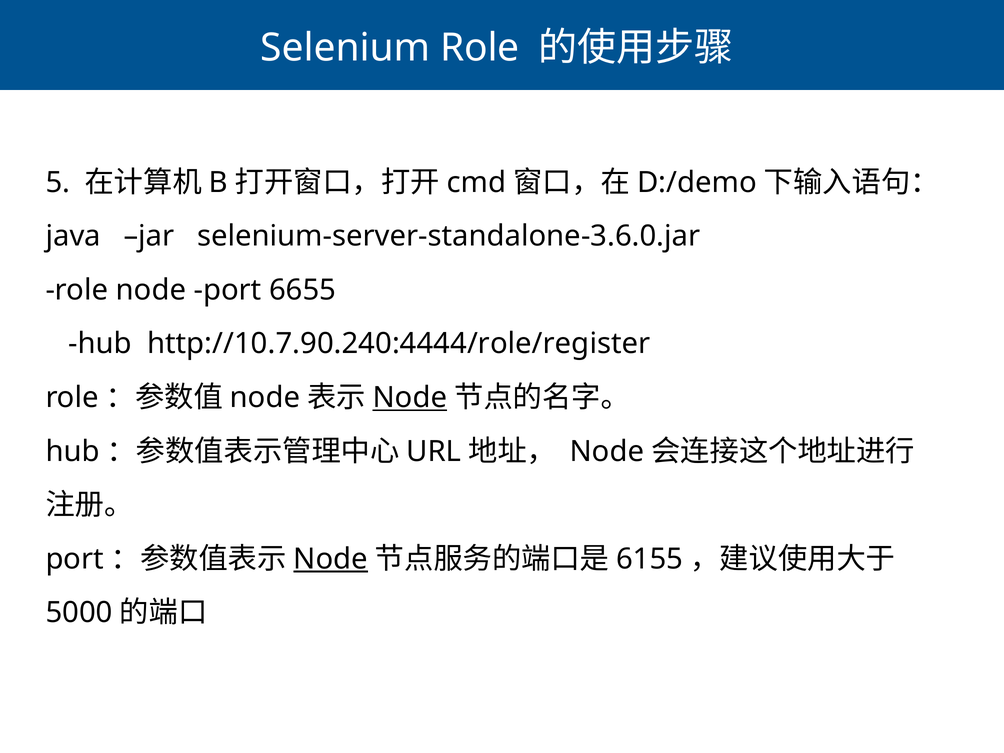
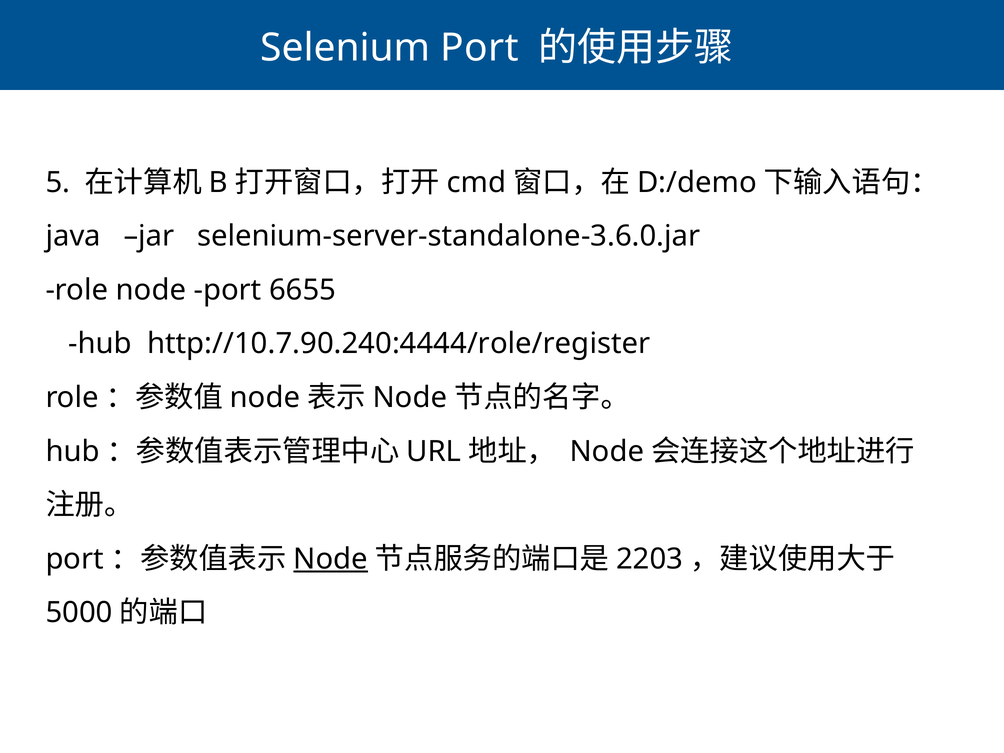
Selenium Role: Role -> Port
Node at (410, 398) underline: present -> none
6155: 6155 -> 2203
